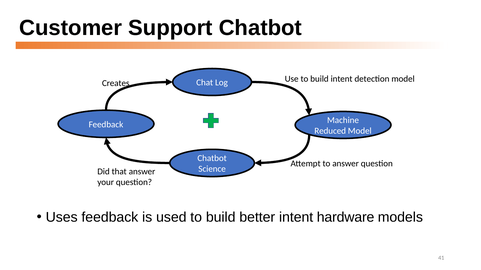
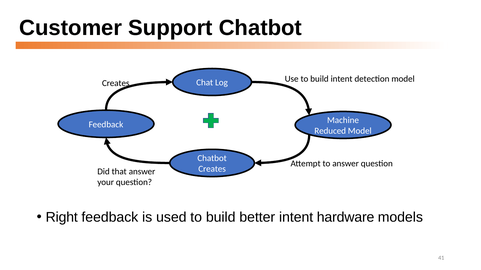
Science at (212, 169): Science -> Creates
Uses: Uses -> Right
